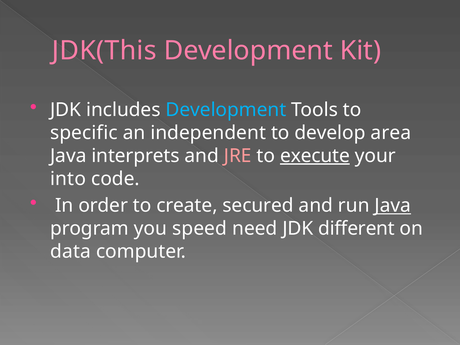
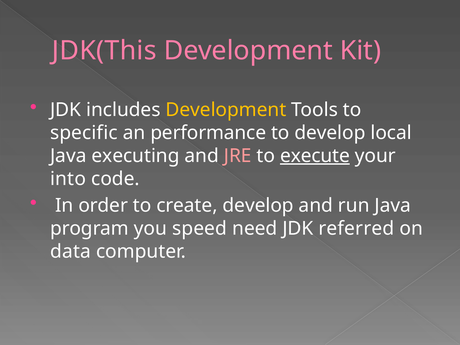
Development at (226, 110) colour: light blue -> yellow
independent: independent -> performance
area: area -> local
interprets: interprets -> executing
create secured: secured -> develop
Java at (393, 206) underline: present -> none
different: different -> referred
